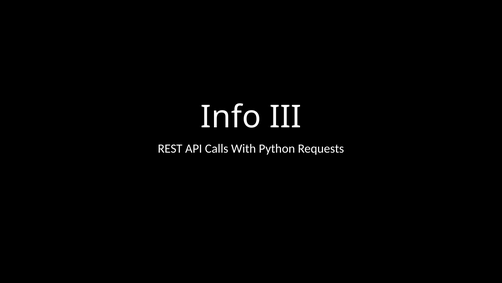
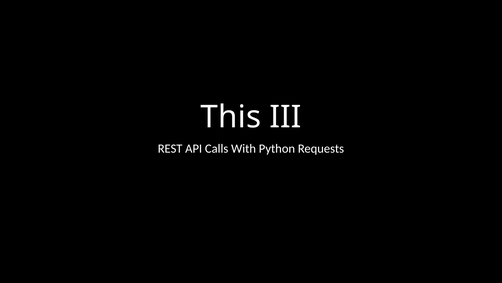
Info: Info -> This
